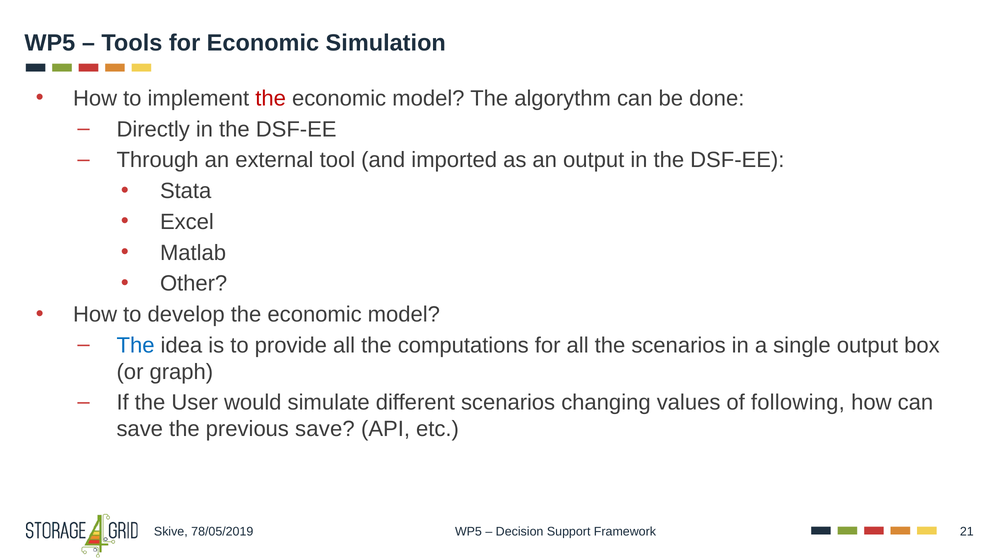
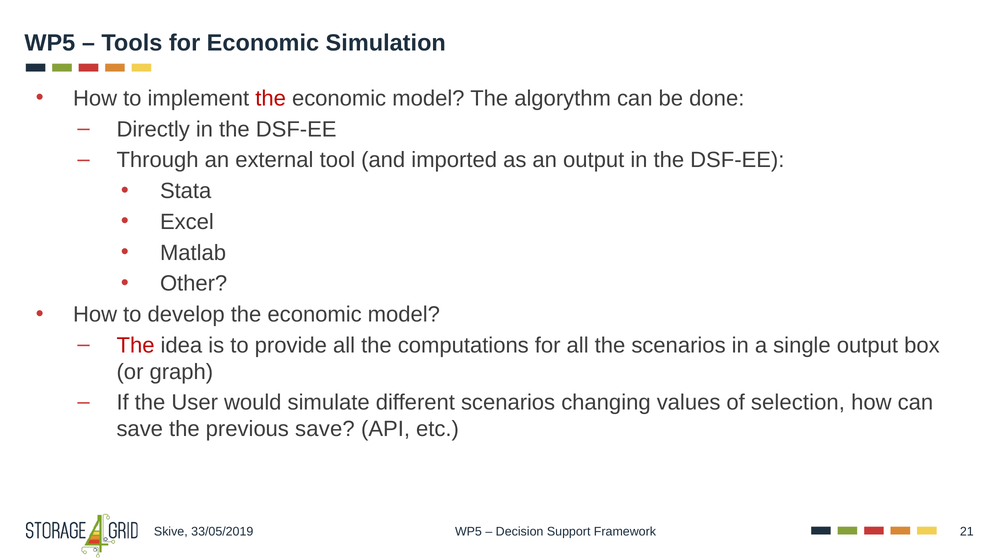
The at (136, 345) colour: blue -> red
following: following -> selection
78/05/2019: 78/05/2019 -> 33/05/2019
